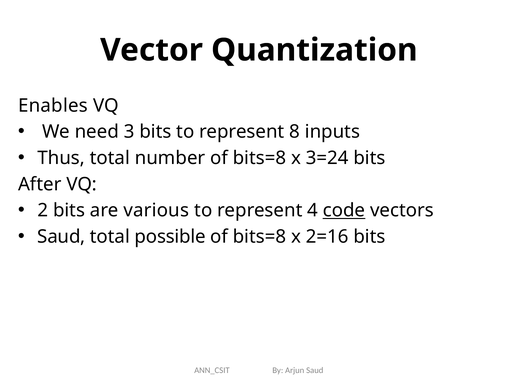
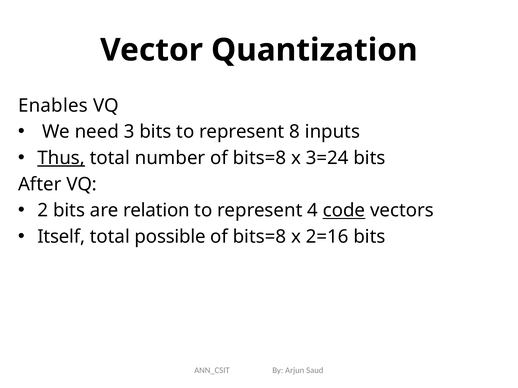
Thus underline: none -> present
various: various -> relation
Saud at (61, 237): Saud -> Itself
